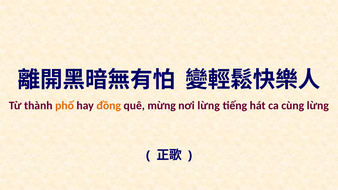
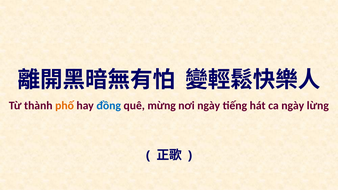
đồng colour: orange -> blue
nơi lừng: lừng -> ngày
ca cùng: cùng -> ngày
